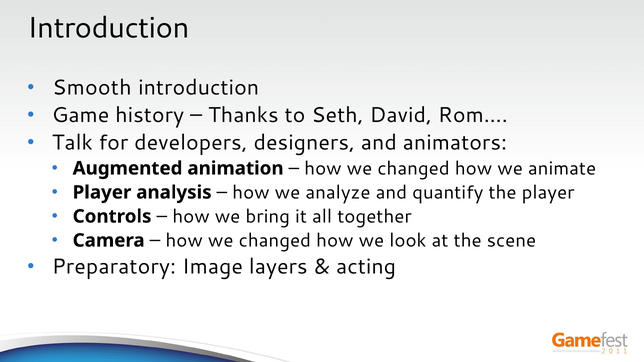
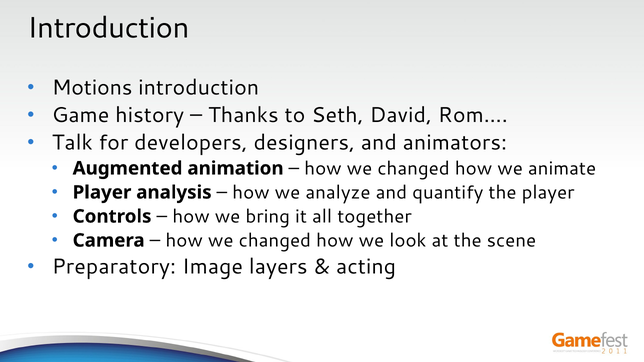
Smooth: Smooth -> Motions
